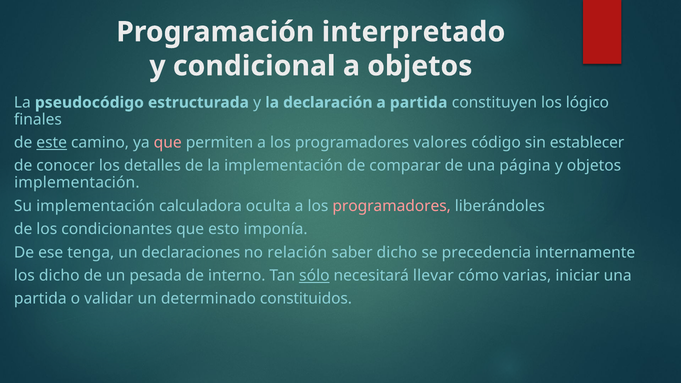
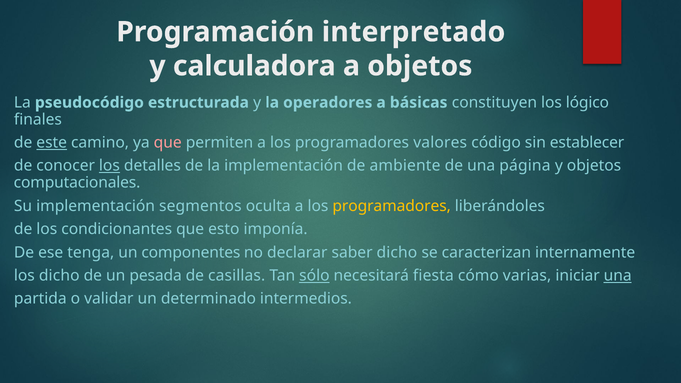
condicional: condicional -> calculadora
declaración: declaración -> operadores
a partida: partida -> básicas
los at (109, 166) underline: none -> present
comparar: comparar -> ambiente
implementación at (77, 183): implementación -> computacionales
calculadora: calculadora -> segmentos
programadores at (392, 206) colour: pink -> yellow
declaraciones: declaraciones -> componentes
relación: relación -> declarar
precedencia: precedencia -> caracterizan
interno: interno -> casillas
llevar: llevar -> fiesta
una at (618, 276) underline: none -> present
constituidos: constituidos -> intermedios
